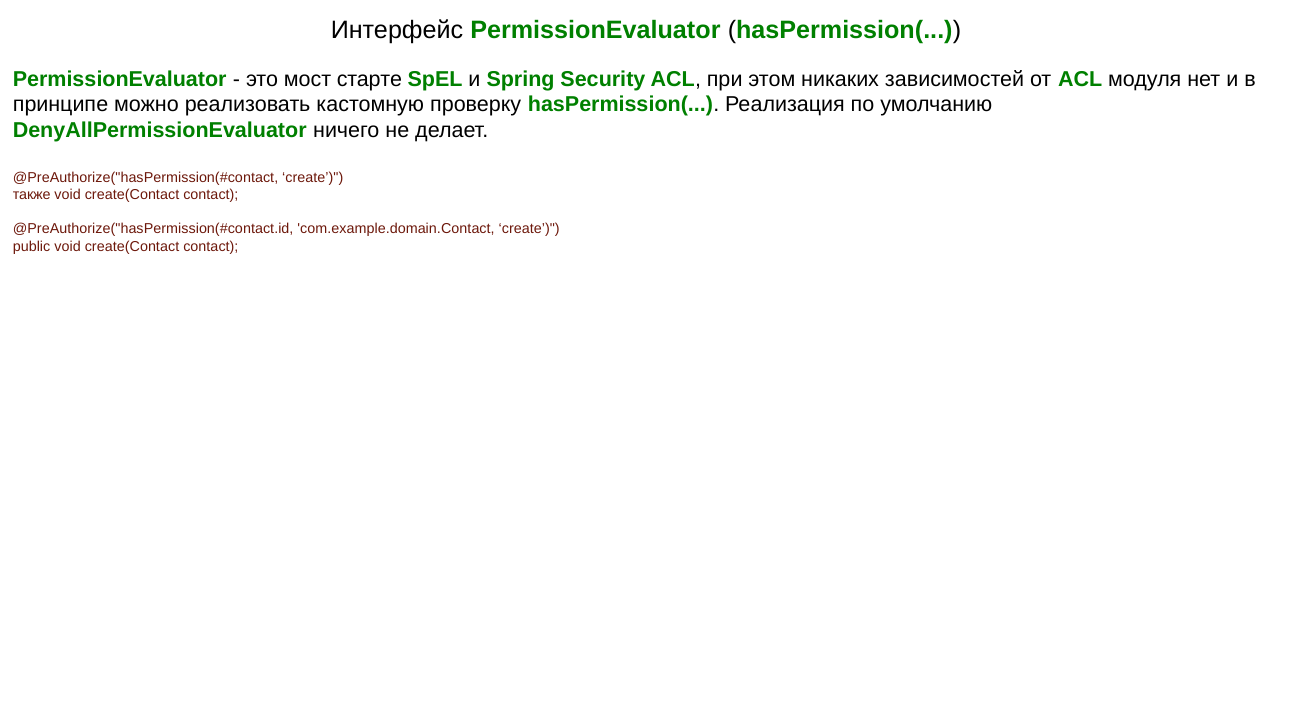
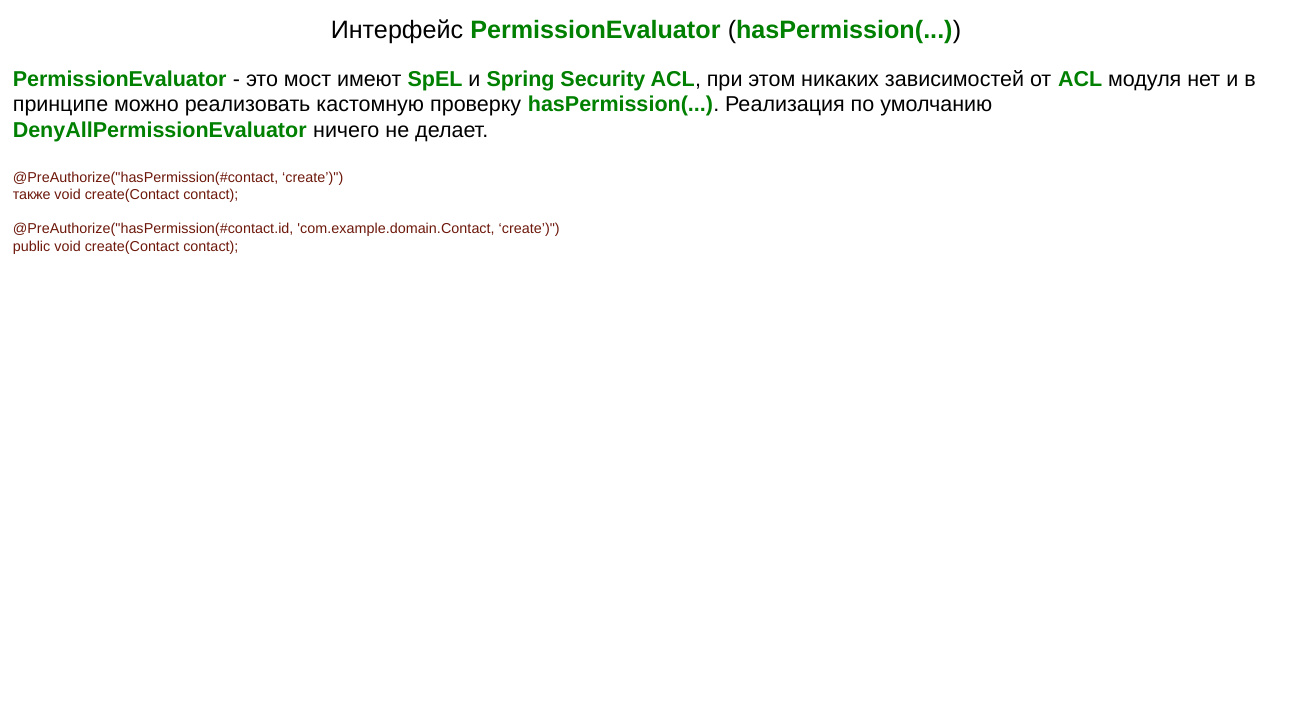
старте: старте -> имеют
